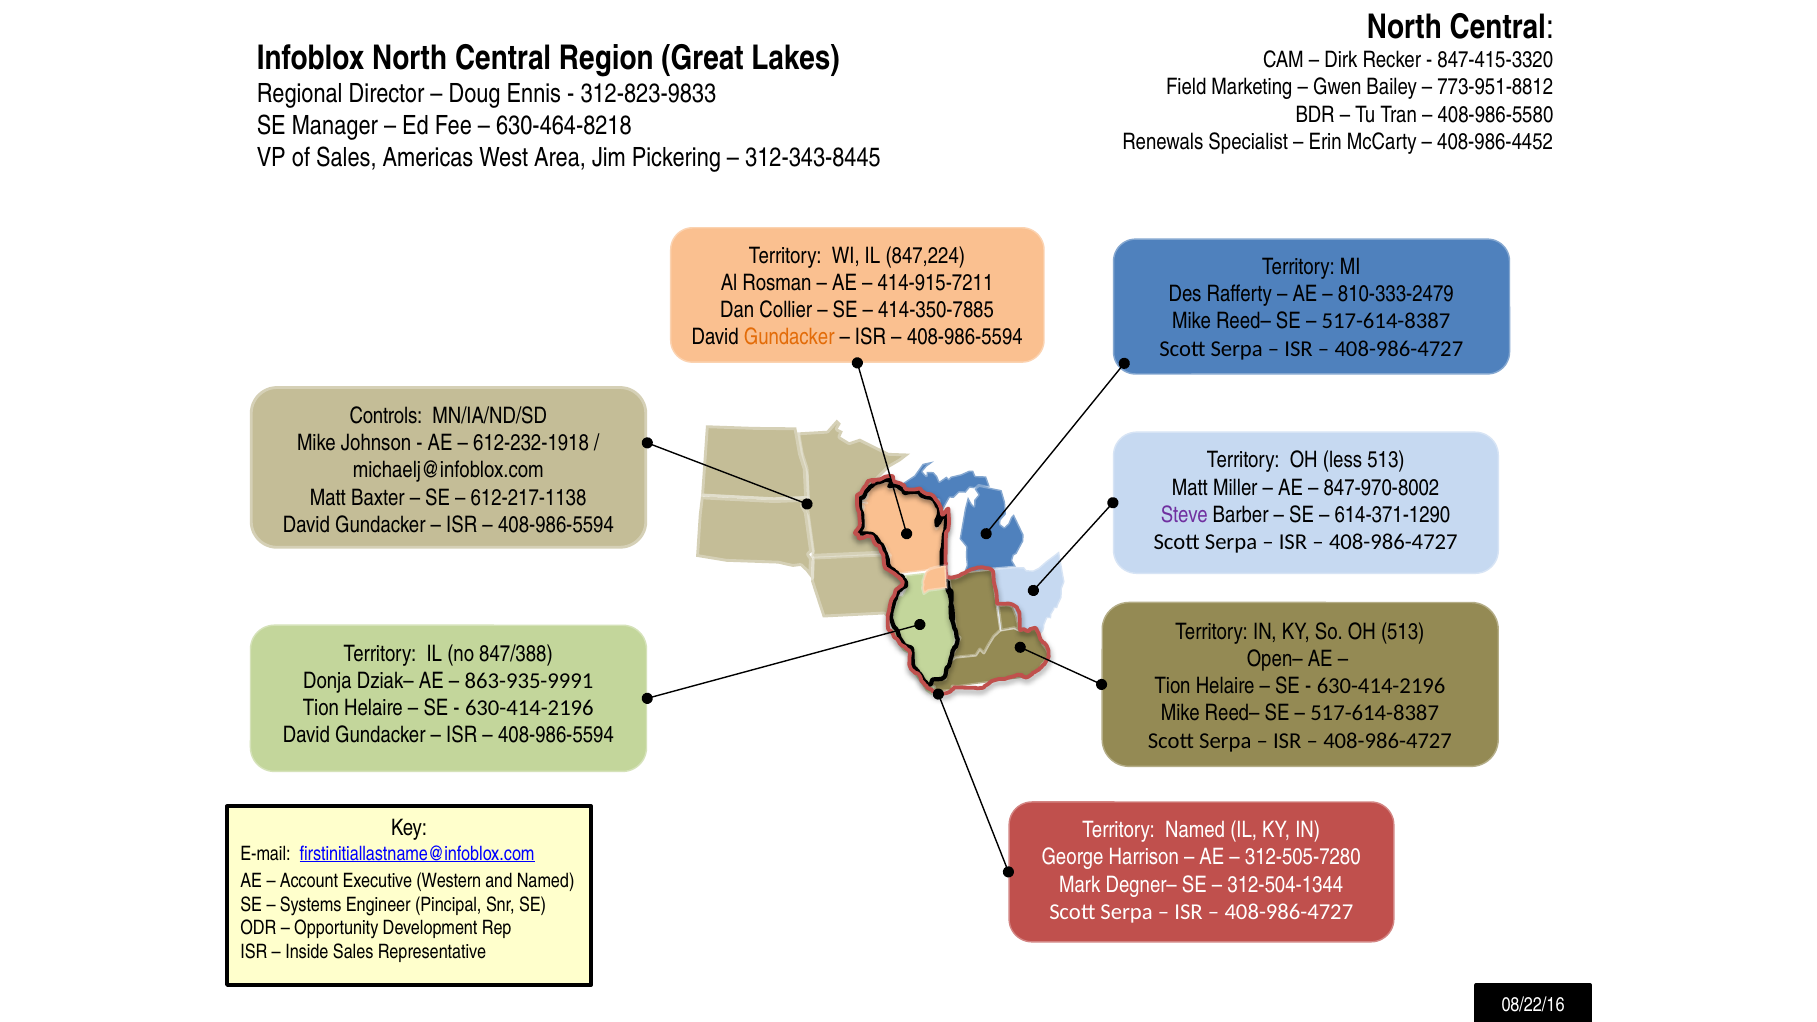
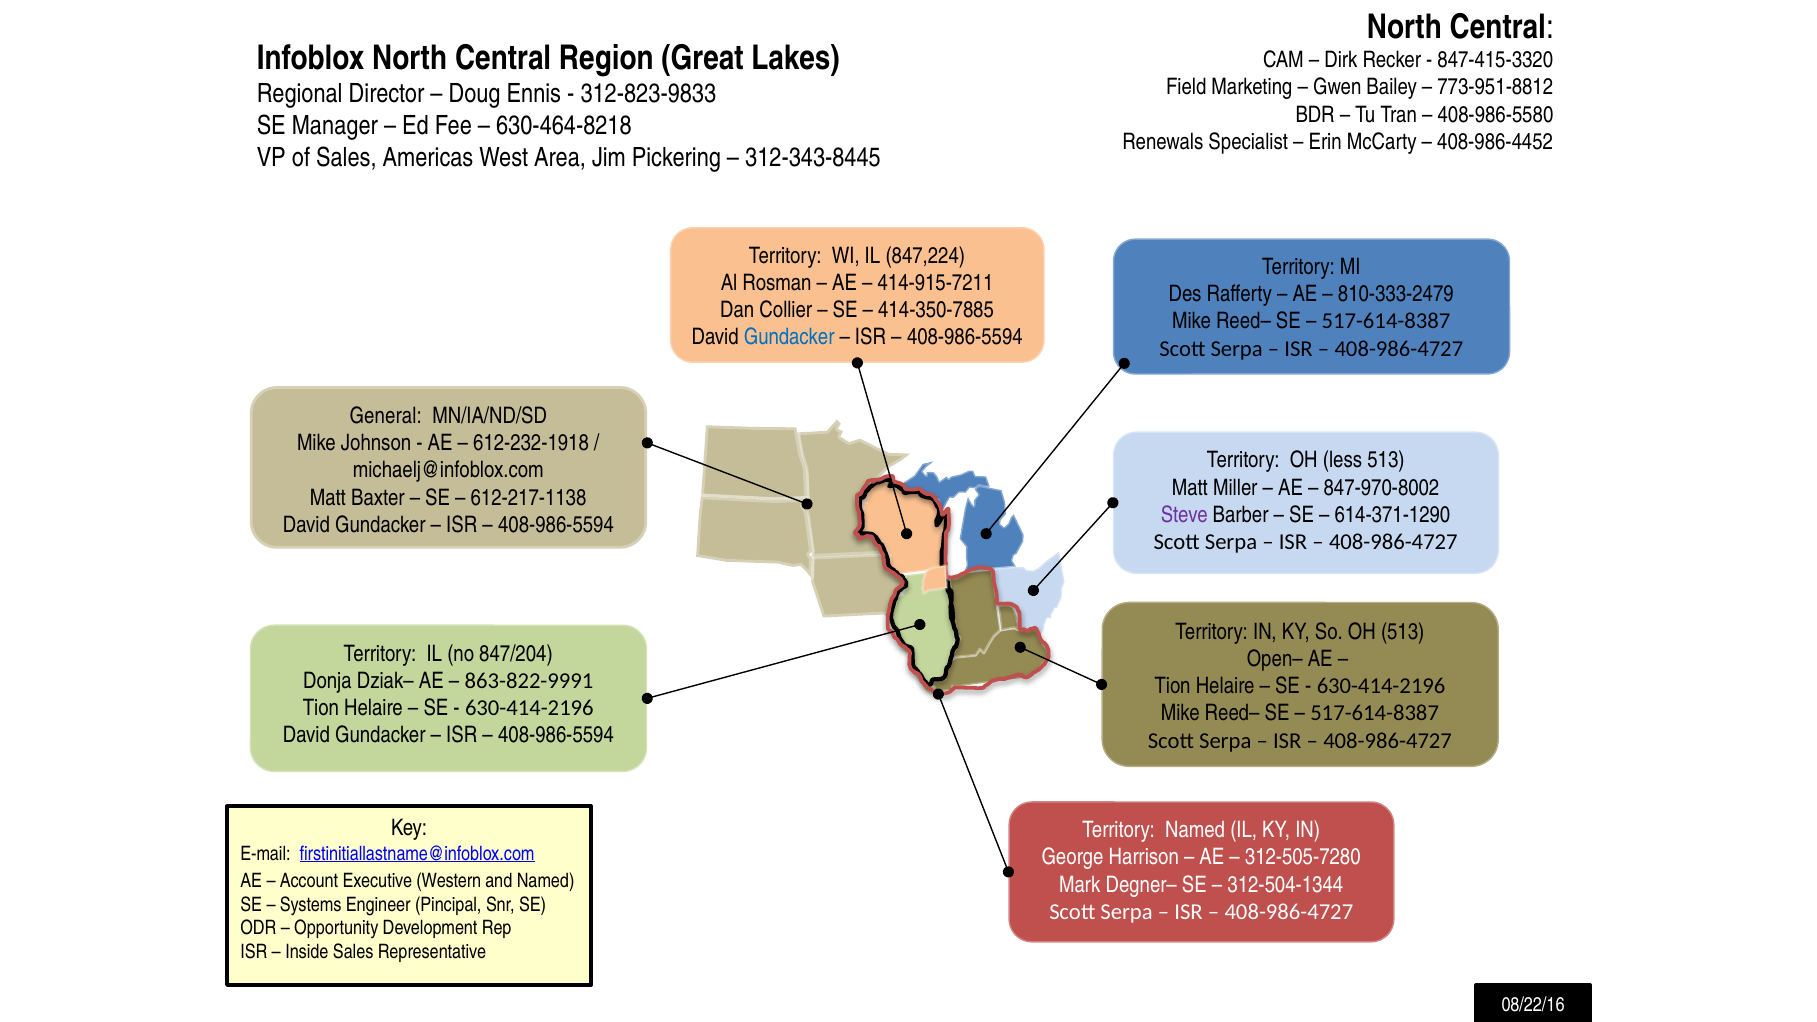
Gundacker at (789, 337) colour: orange -> blue
Controls: Controls -> General
847/388: 847/388 -> 847/204
863-935-9991: 863-935-9991 -> 863-822-9991
